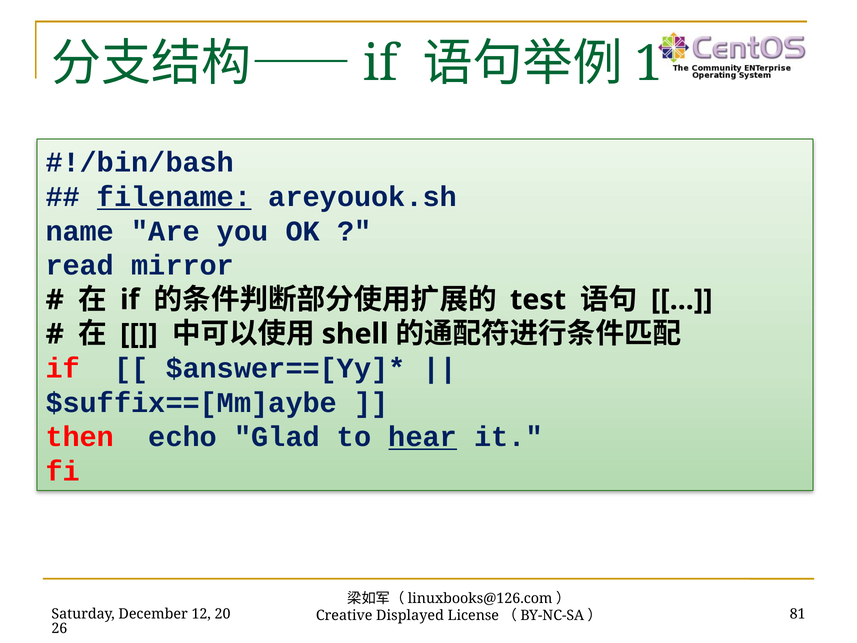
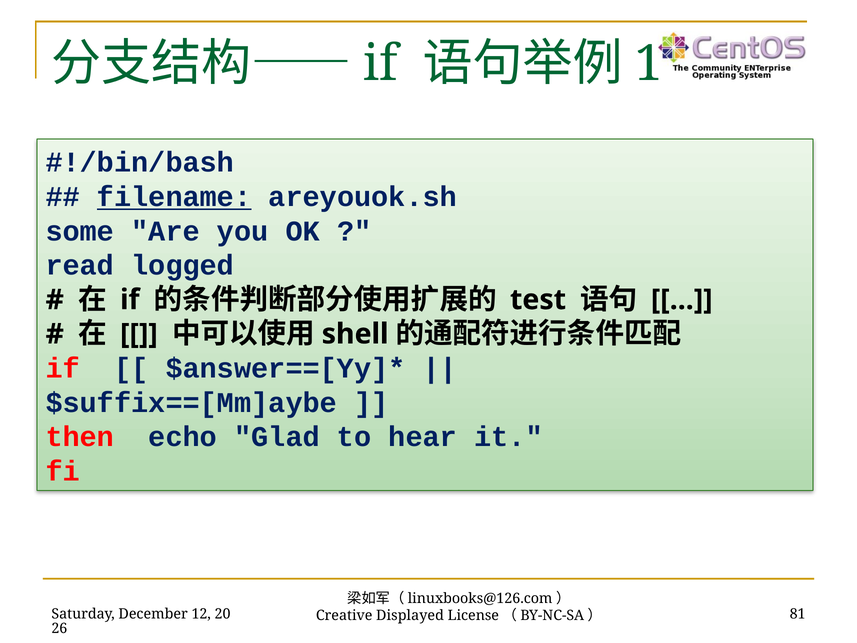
name: name -> some
mirror: mirror -> logged
hear underline: present -> none
